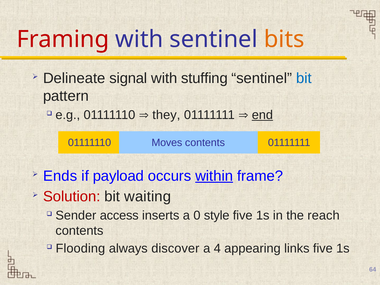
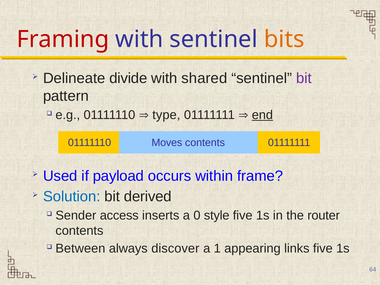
signal: signal -> divide
stuffing: stuffing -> shared
bit at (304, 78) colour: blue -> purple
they: they -> type
Ends: Ends -> Used
within underline: present -> none
Solution colour: red -> blue
waiting: waiting -> derived
reach: reach -> router
Flooding: Flooding -> Between
4: 4 -> 1
